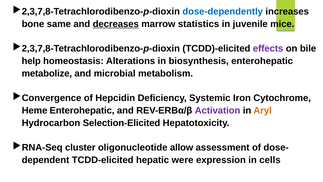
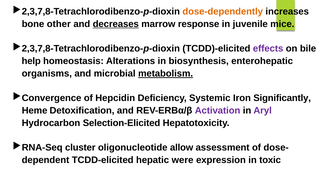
dose-dependently colour: blue -> orange
same: same -> other
statistics: statistics -> response
metabolize: metabolize -> organisms
metabolism underline: none -> present
Cytochrome: Cytochrome -> Significantly
Heme Enterohepatic: Enterohepatic -> Detoxification
Aryl colour: orange -> purple
cells: cells -> toxic
